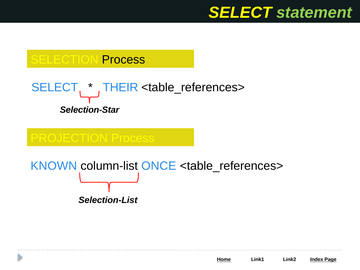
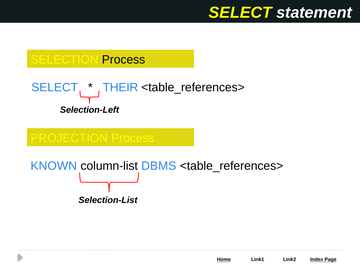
statement colour: light green -> white
Selection-Star: Selection-Star -> Selection-Left
ONCE: ONCE -> DBMS
